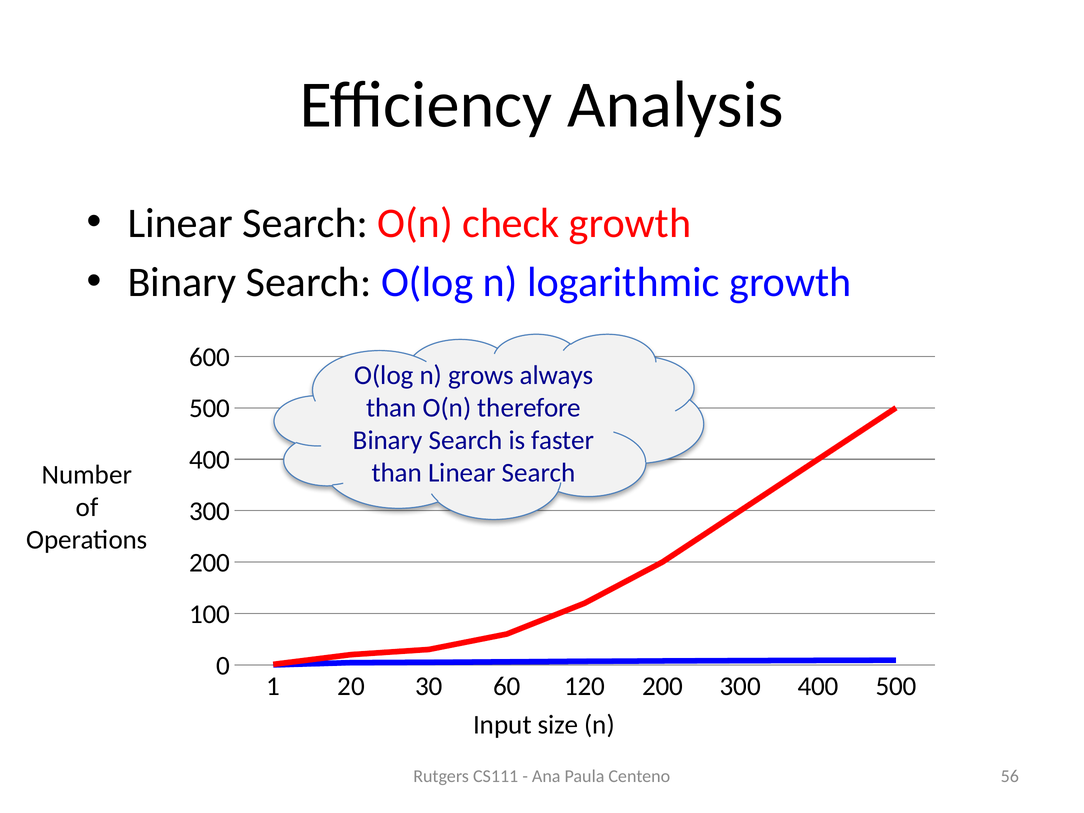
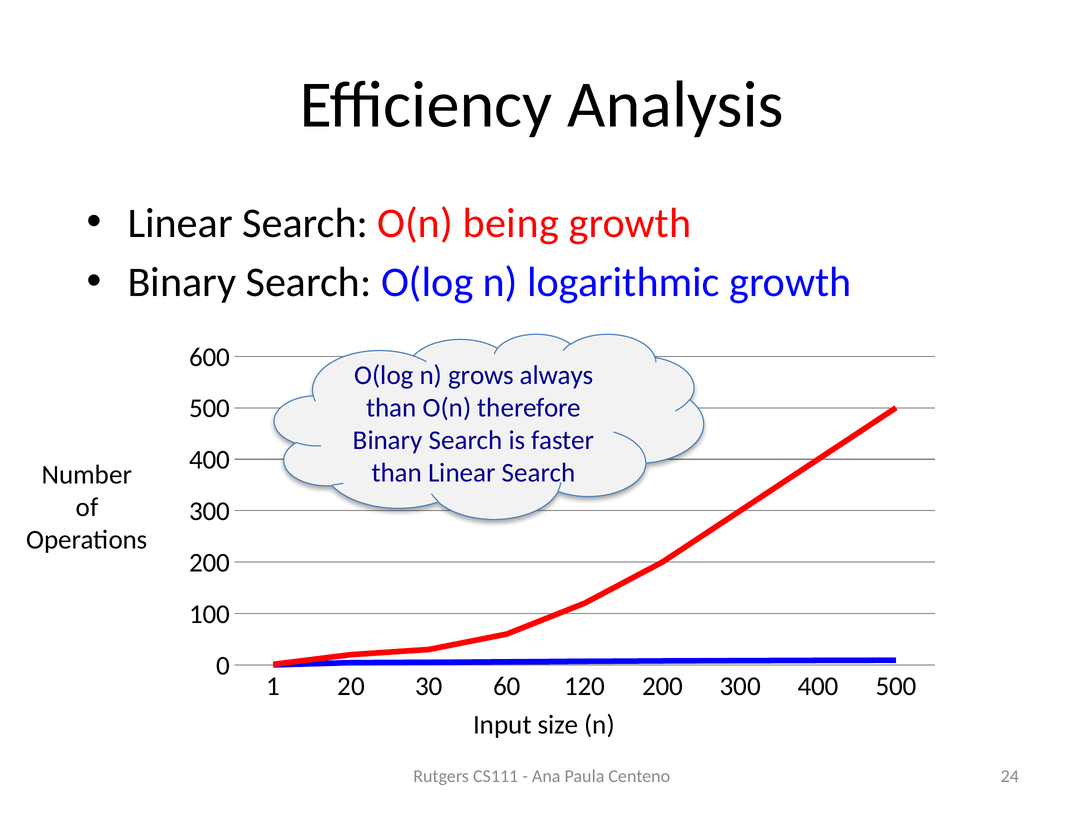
check: check -> being
56: 56 -> 24
